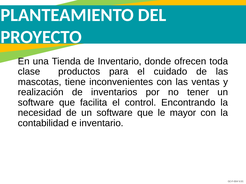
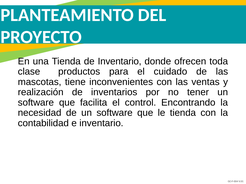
le mayor: mayor -> tienda
